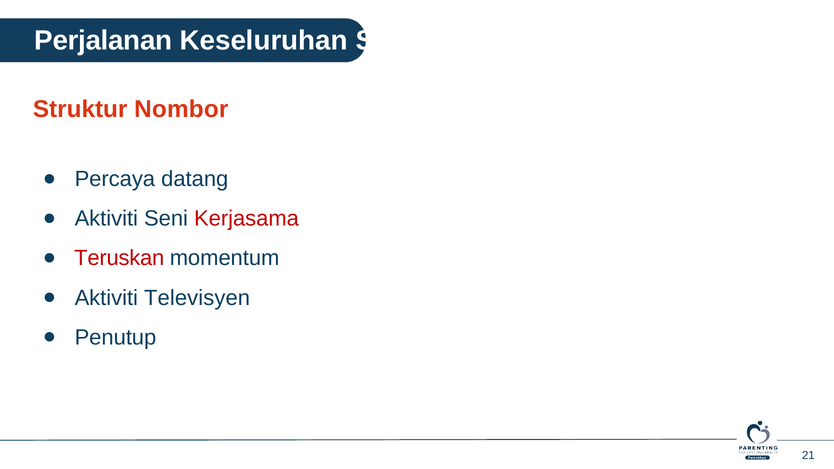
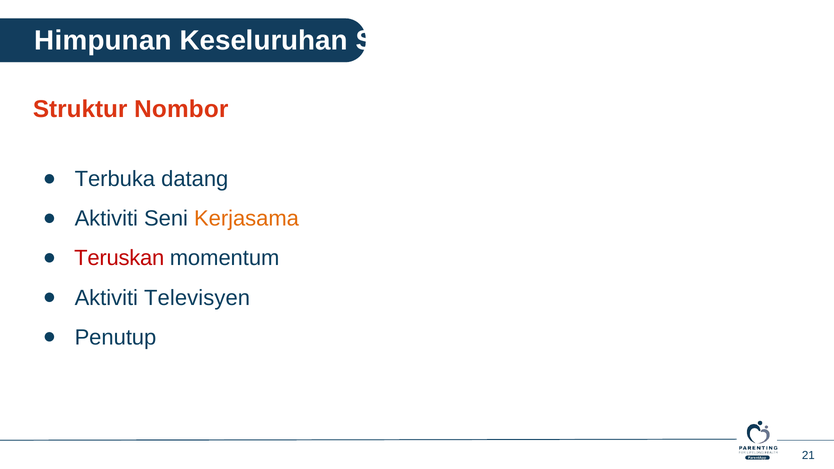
Perjalanan: Perjalanan -> Himpunan
Percaya: Percaya -> Terbuka
Kerjasama colour: red -> orange
